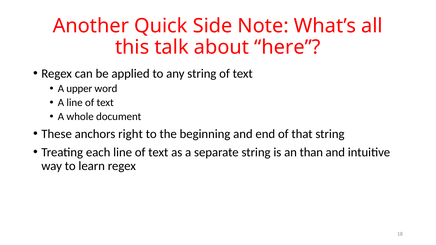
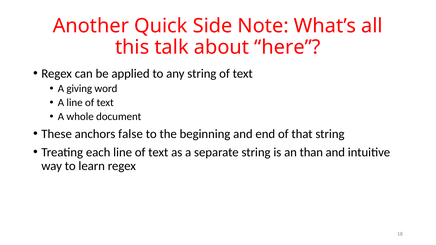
upper: upper -> giving
right: right -> false
